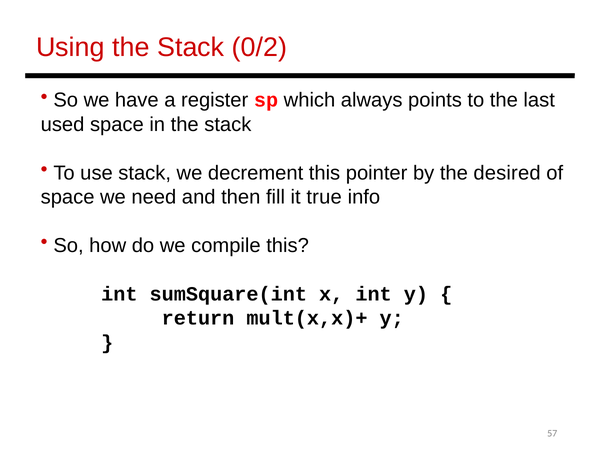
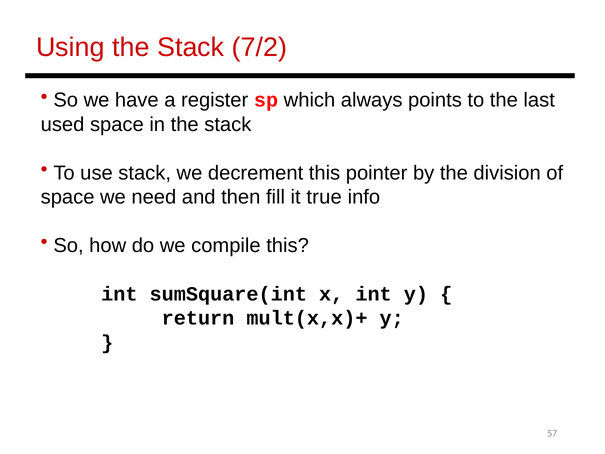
0/2: 0/2 -> 7/2
desired: desired -> division
